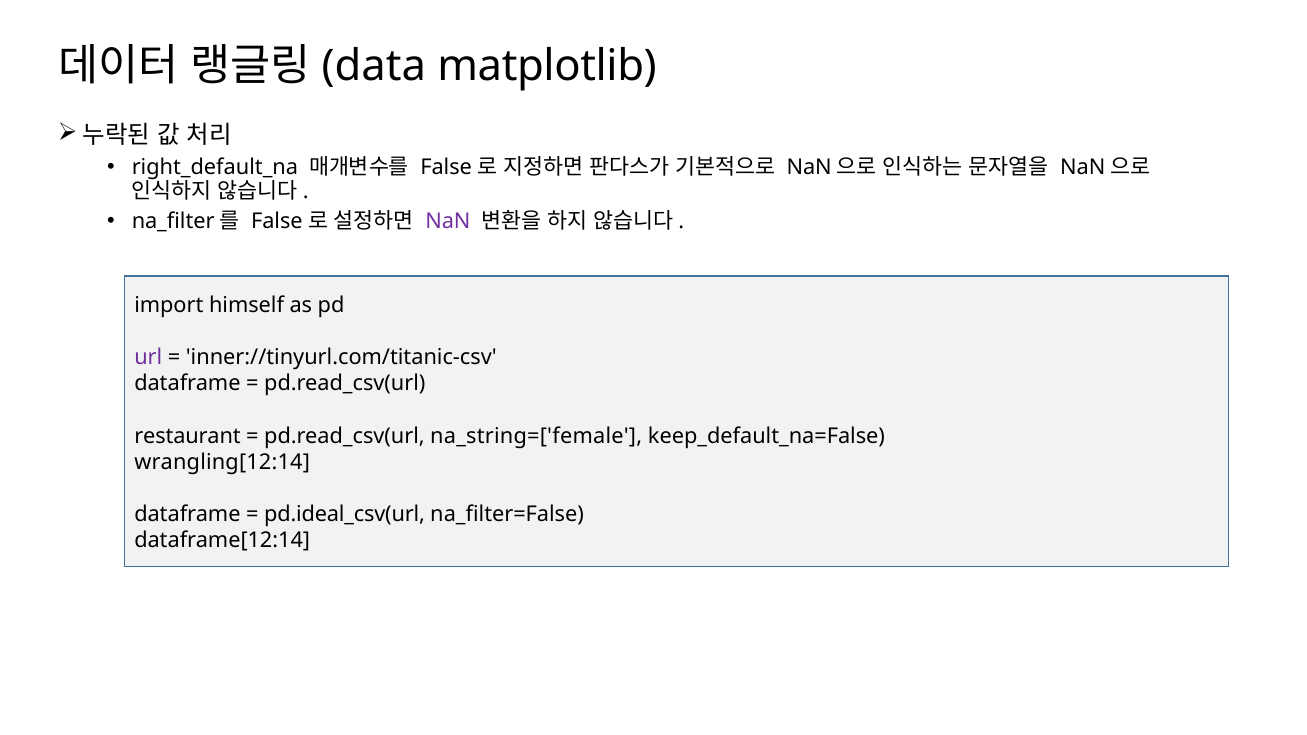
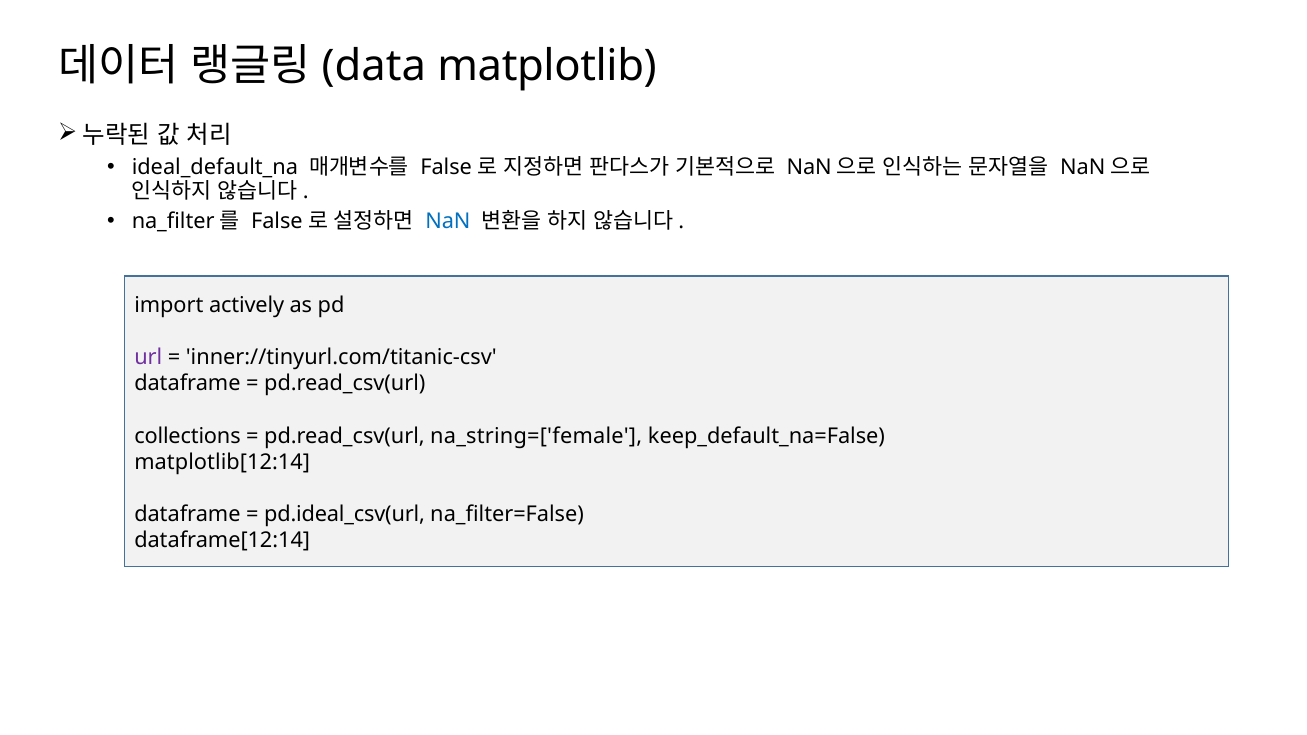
right_default_na: right_default_na -> ideal_default_na
NaN colour: purple -> blue
himself: himself -> actively
restaurant: restaurant -> collections
wrangling[12:14: wrangling[12:14 -> matplotlib[12:14
